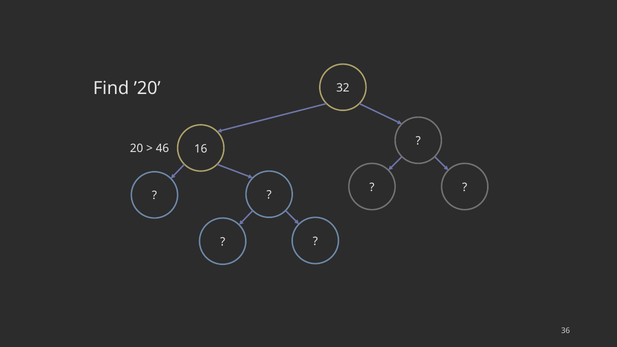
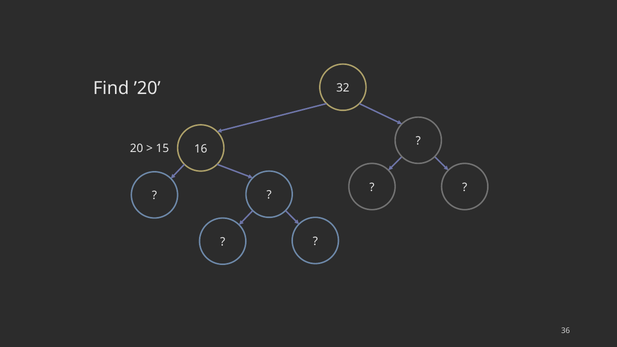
46: 46 -> 15
